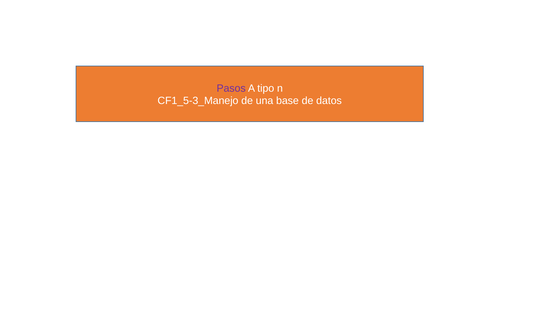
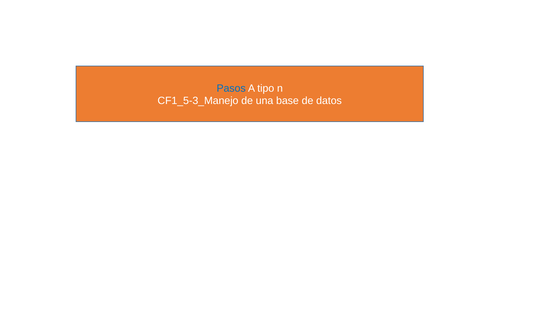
Pasos colour: purple -> blue
